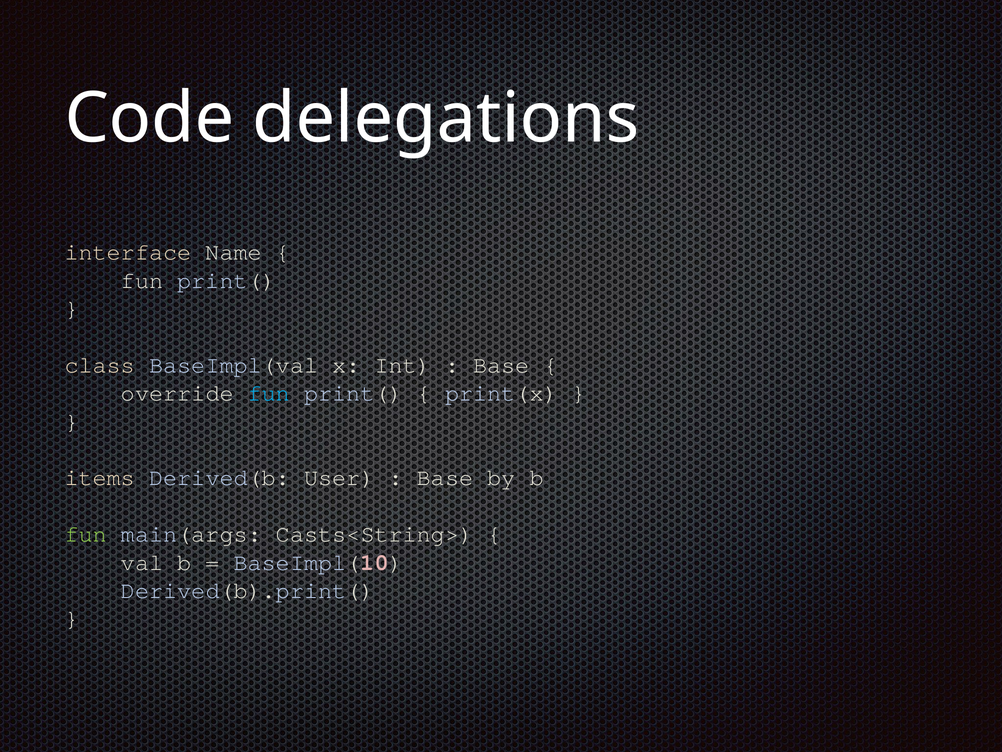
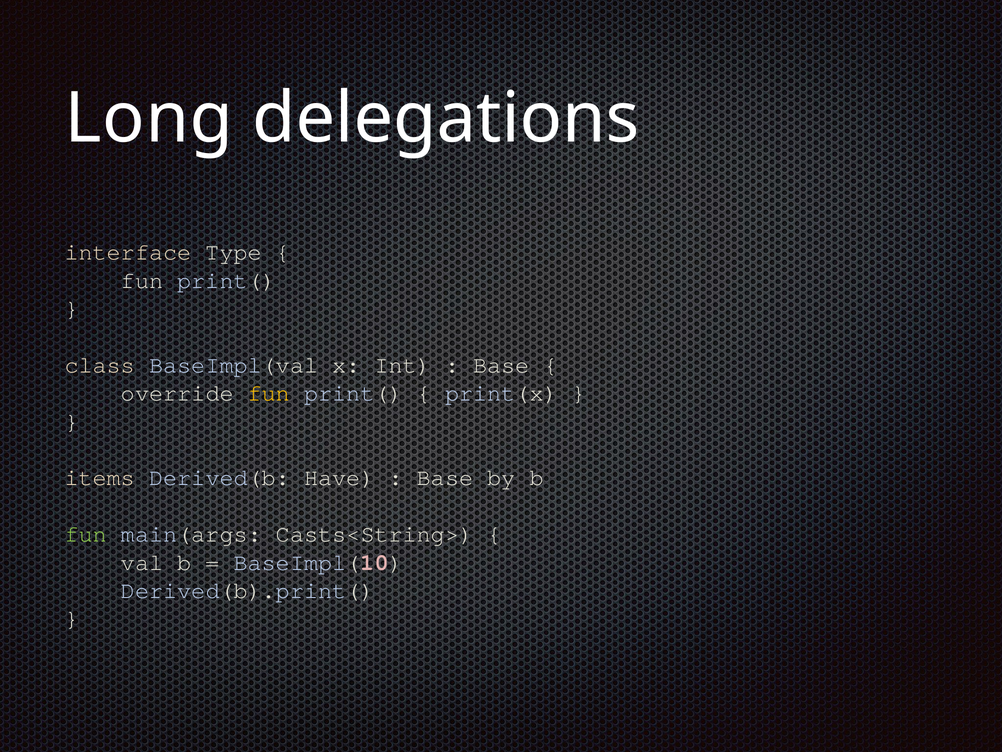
Code: Code -> Long
Name: Name -> Type
fun at (269, 393) colour: light blue -> yellow
User: User -> Have
